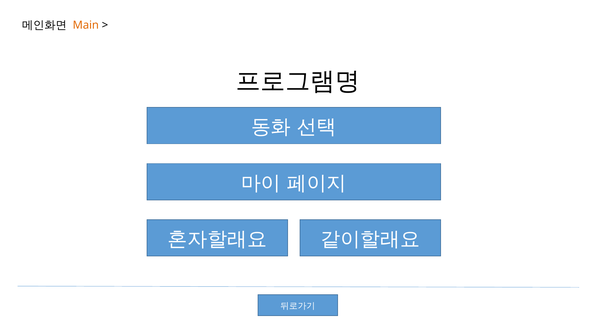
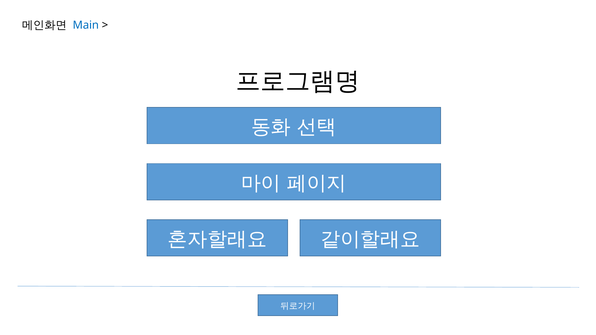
Main colour: orange -> blue
